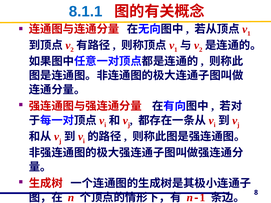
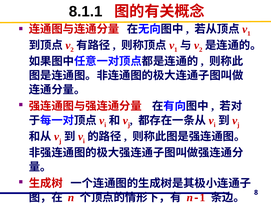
8.1.1 colour: blue -> black
